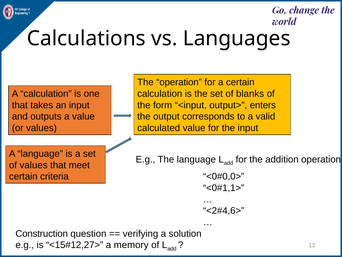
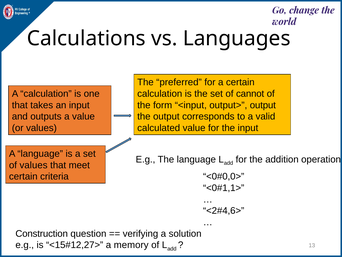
The operation: operation -> preferred
blanks: blanks -> cannot
output> enters: enters -> output
